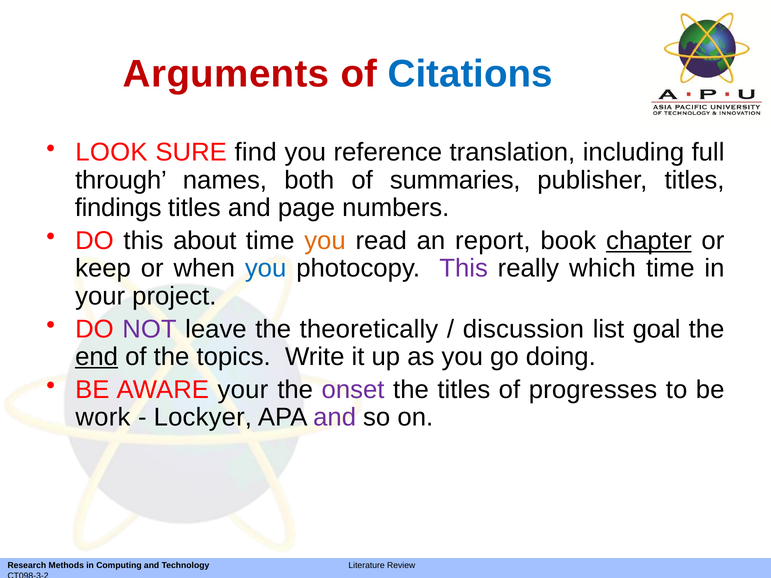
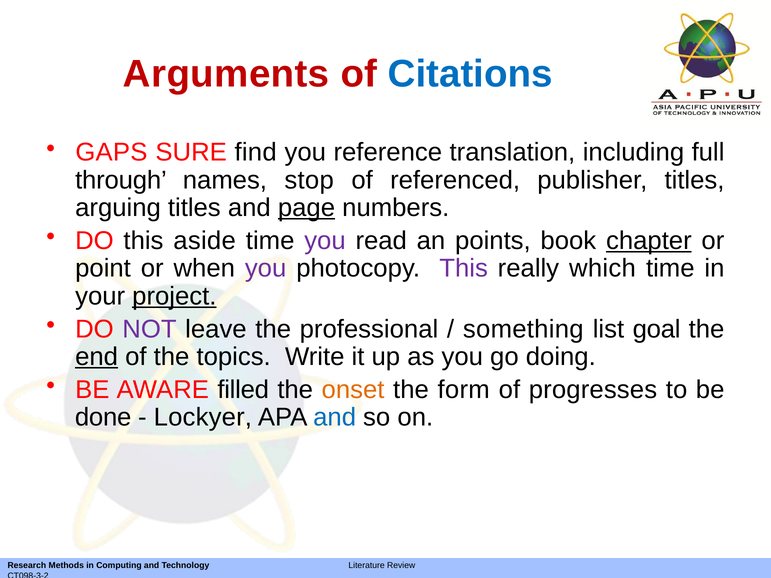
LOOK: LOOK -> GAPS
both: both -> stop
summaries: summaries -> referenced
findings: findings -> arguing
page underline: none -> present
about: about -> aside
you at (325, 241) colour: orange -> purple
report: report -> points
keep: keep -> point
you at (266, 269) colour: blue -> purple
project underline: none -> present
theoretically: theoretically -> professional
discussion: discussion -> something
AWARE your: your -> filled
onset colour: purple -> orange
the titles: titles -> form
work: work -> done
and at (335, 418) colour: purple -> blue
